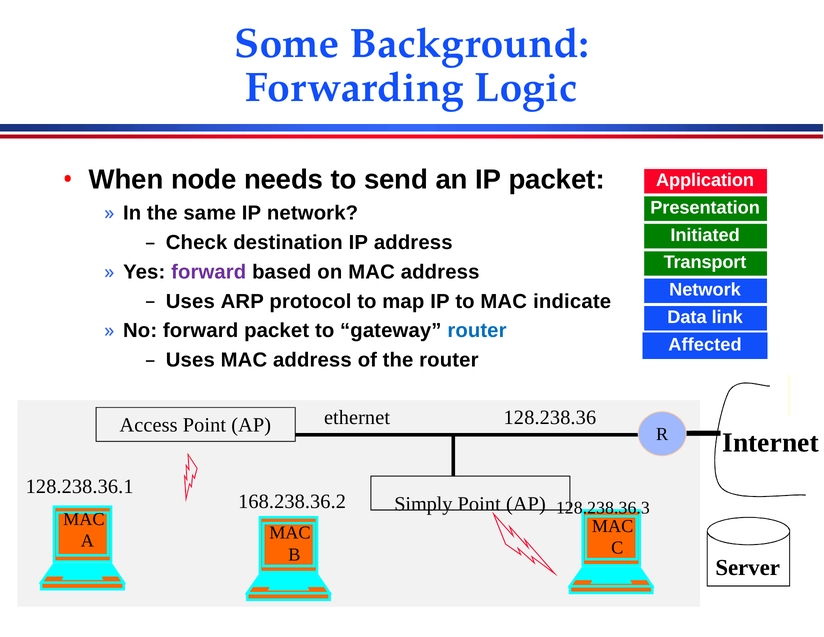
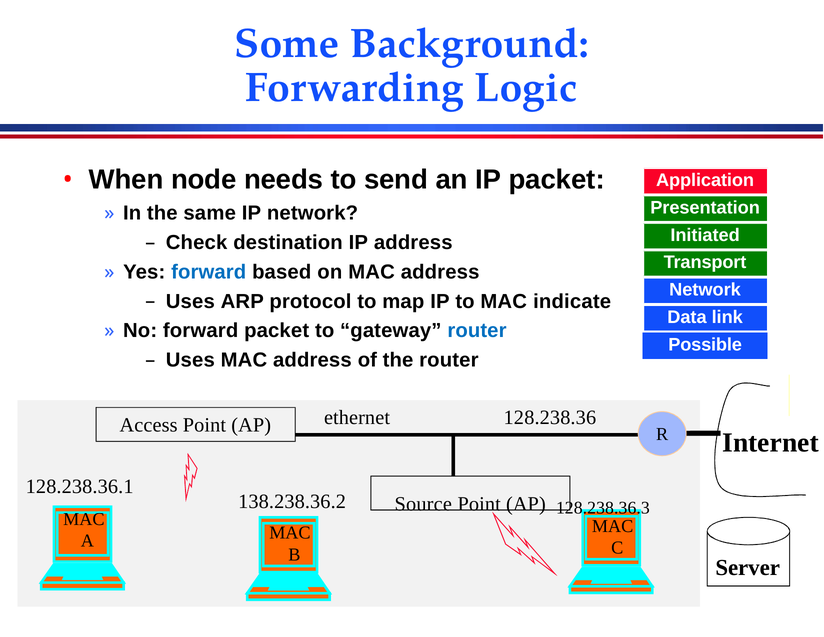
forward at (209, 272) colour: purple -> blue
Affected: Affected -> Possible
168.238.36.2: 168.238.36.2 -> 138.238.36.2
Simply: Simply -> Source
